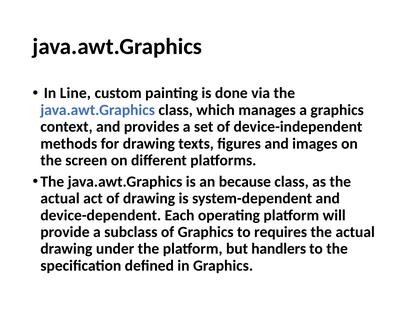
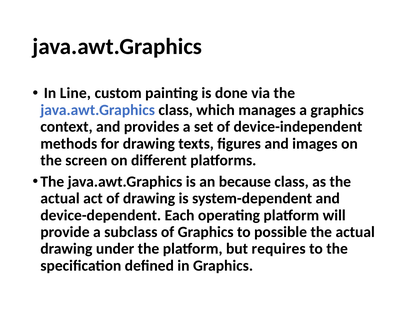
requires: requires -> possible
handlers: handlers -> requires
